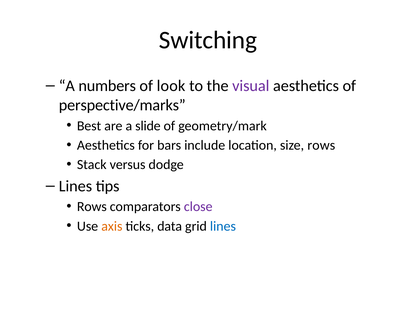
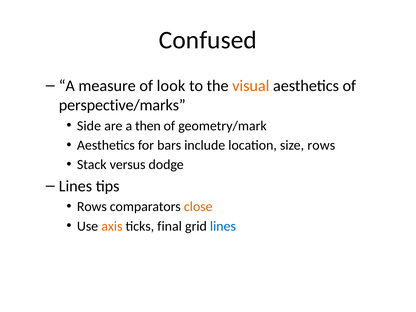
Switching: Switching -> Confused
numbers: numbers -> measure
visual colour: purple -> orange
Best: Best -> Side
slide: slide -> then
close colour: purple -> orange
data: data -> final
